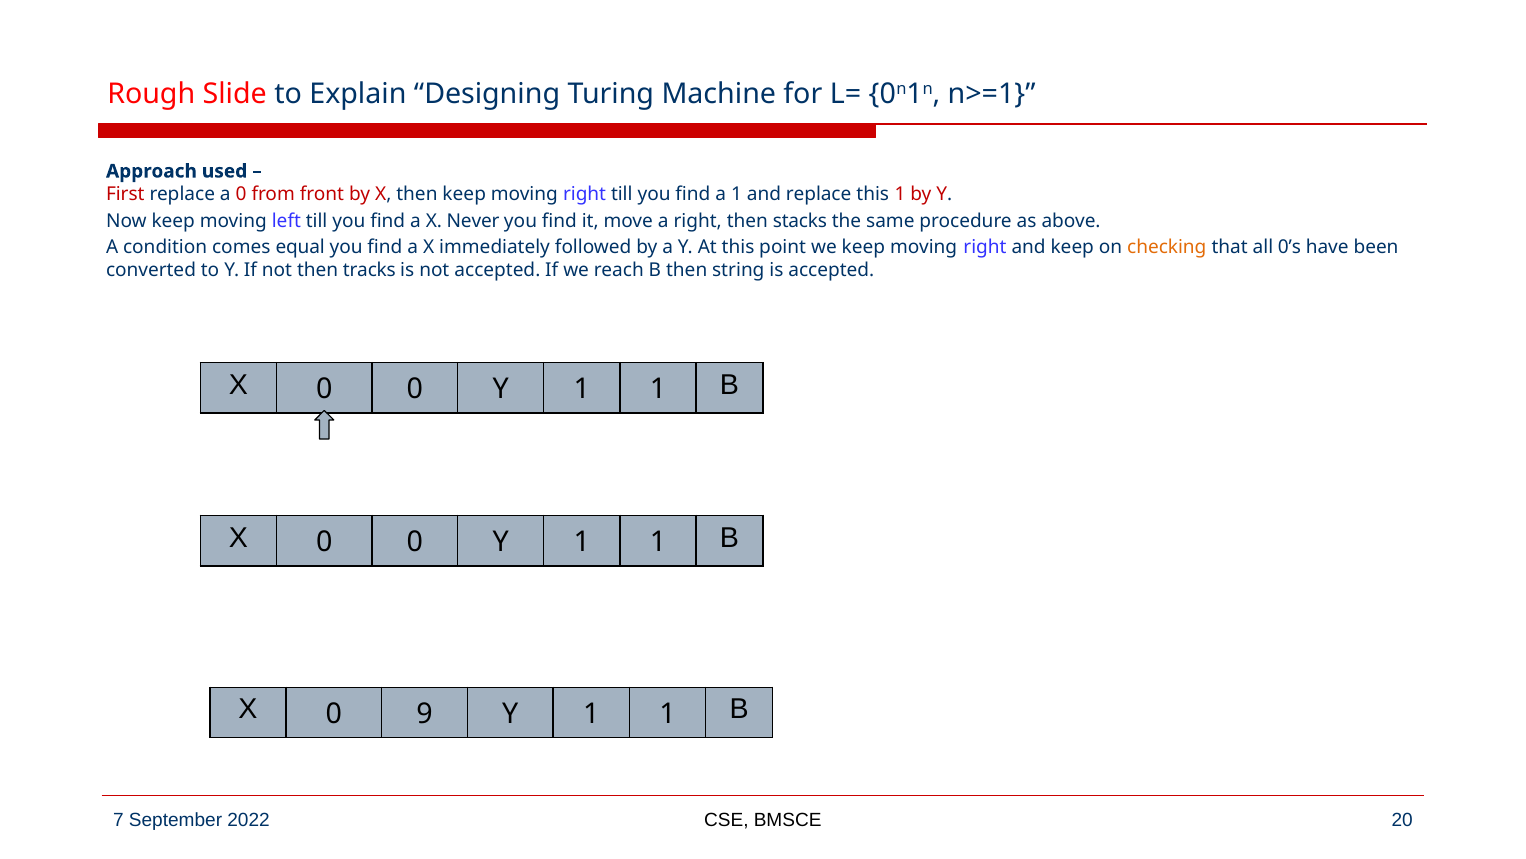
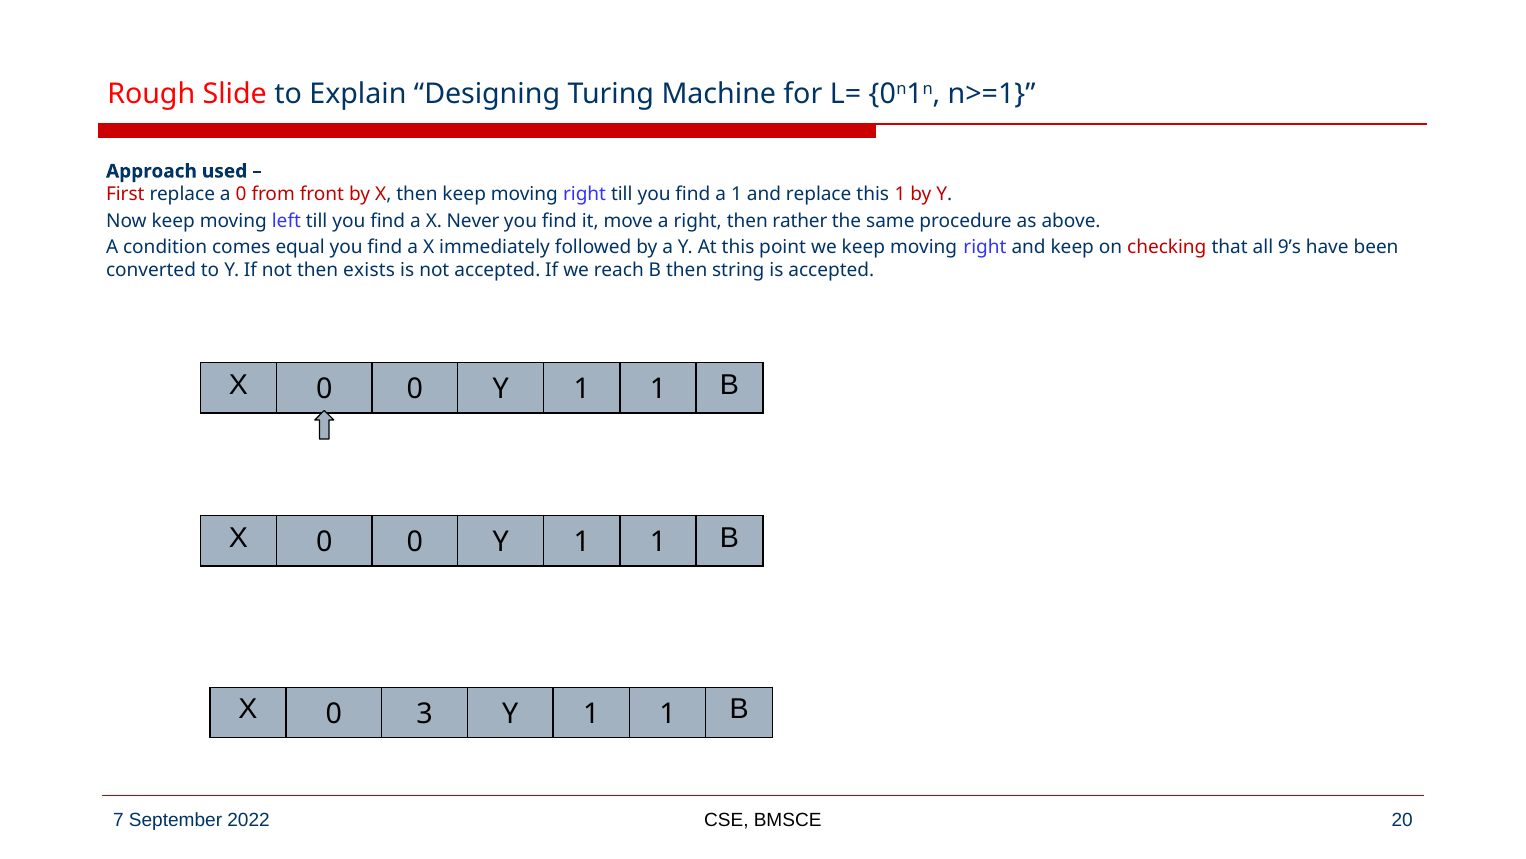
stacks: stacks -> rather
checking colour: orange -> red
0’s: 0’s -> 9’s
tracks: tracks -> exists
9: 9 -> 3
